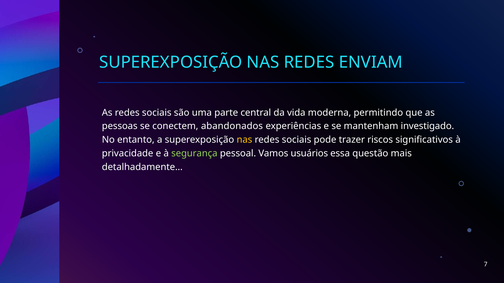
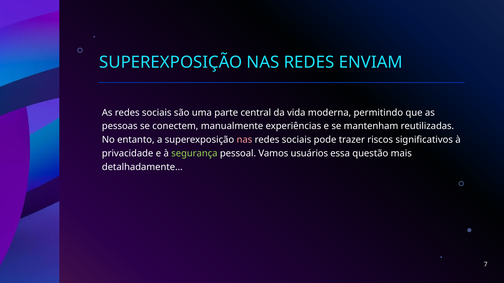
abandonados: abandonados -> manualmente
investigado: investigado -> reutilizadas
nas at (244, 140) colour: yellow -> pink
